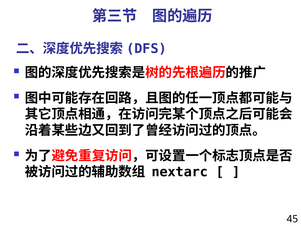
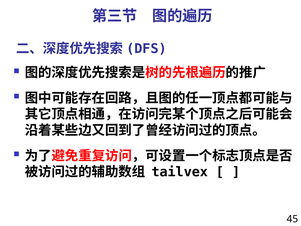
nextarc: nextarc -> tailvex
